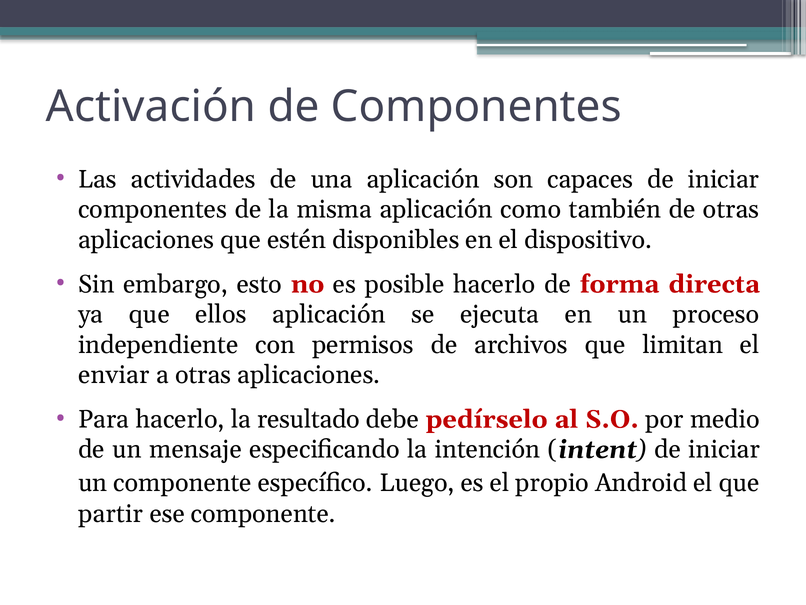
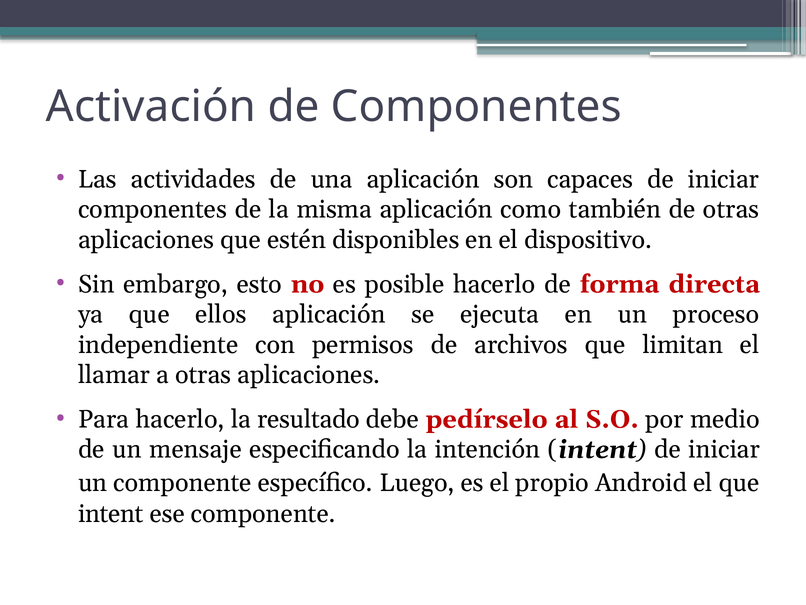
enviar: enviar -> llamar
partir at (111, 514): partir -> intent
